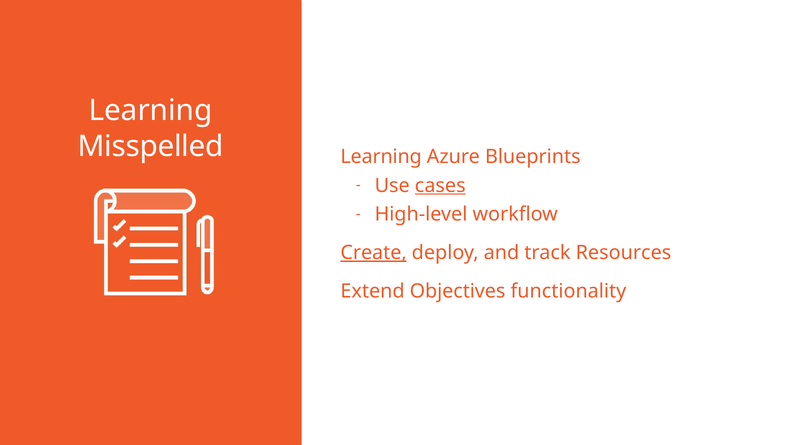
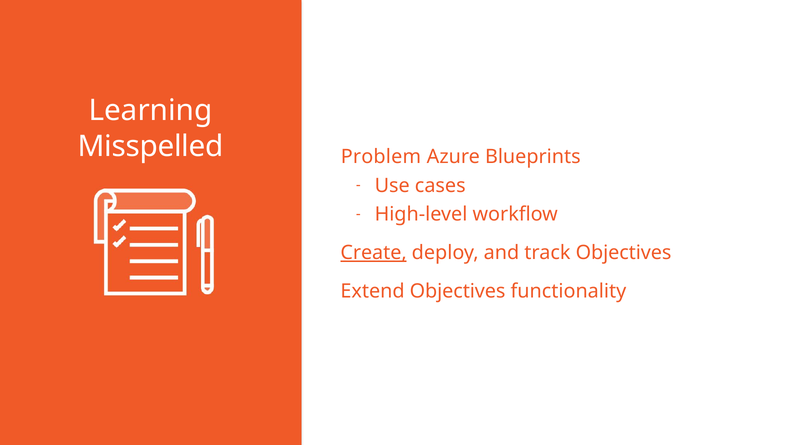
Learning at (381, 157): Learning -> Problem
cases underline: present -> none
track Resources: Resources -> Objectives
